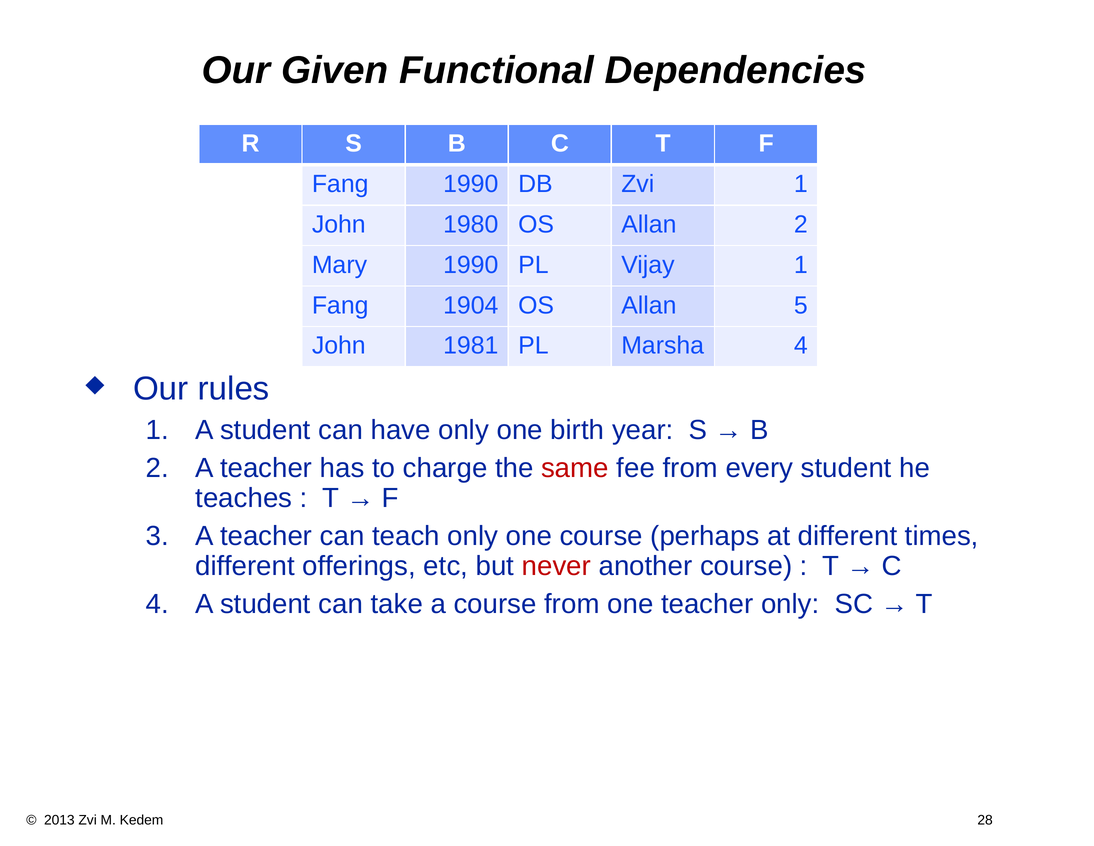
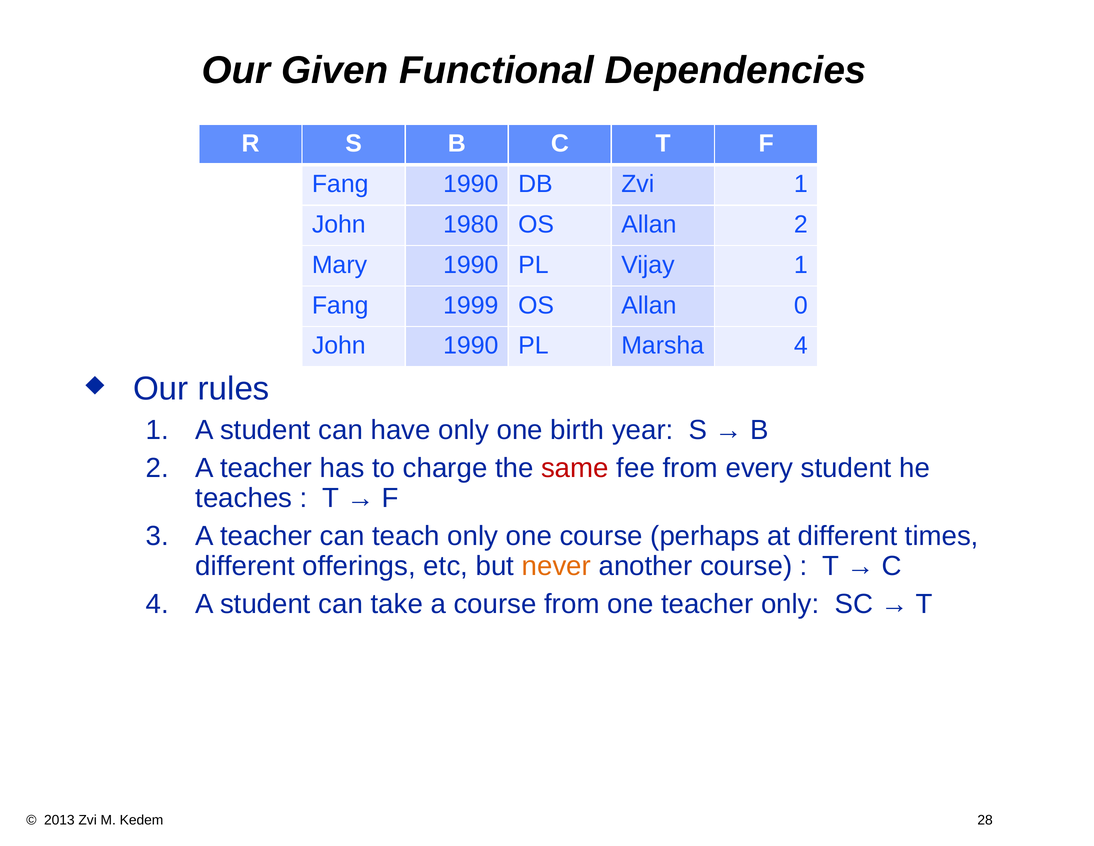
1904: 1904 -> 1999
5: 5 -> 0
John 1981: 1981 -> 1990
never colour: red -> orange
